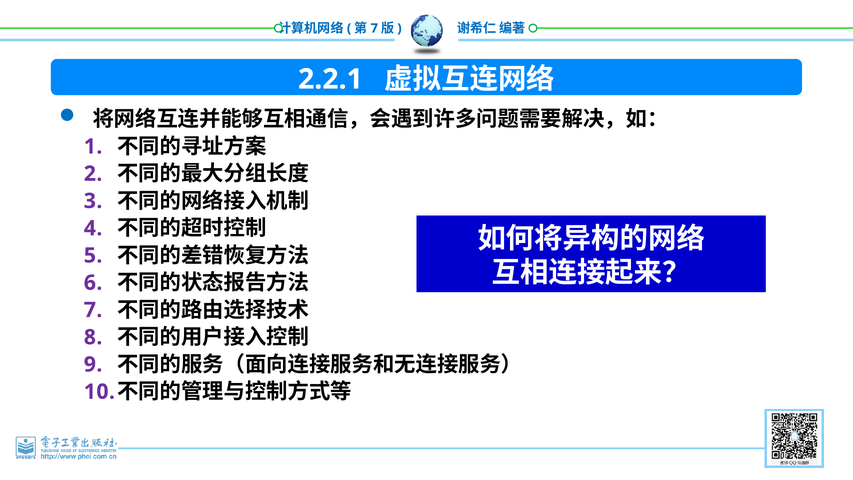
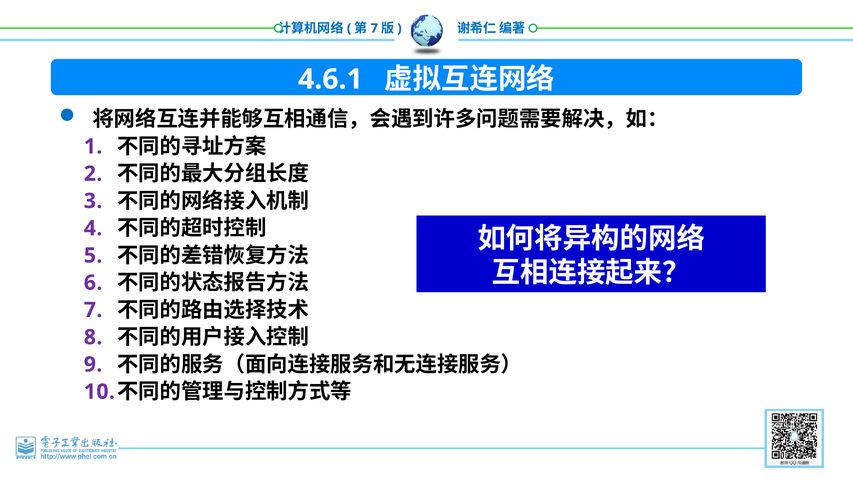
2.2.1: 2.2.1 -> 4.6.1
